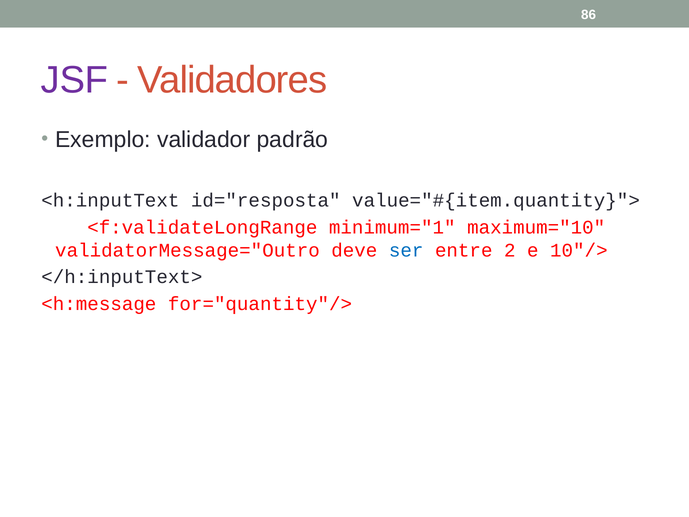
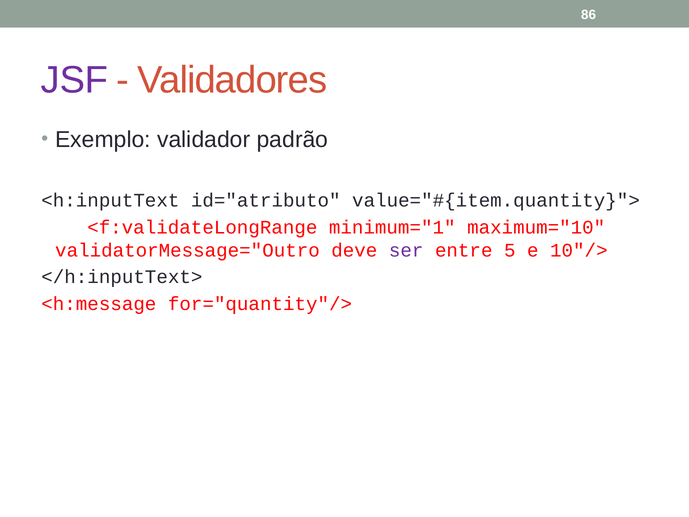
id="resposta: id="resposta -> id="atributo
ser colour: blue -> purple
2: 2 -> 5
